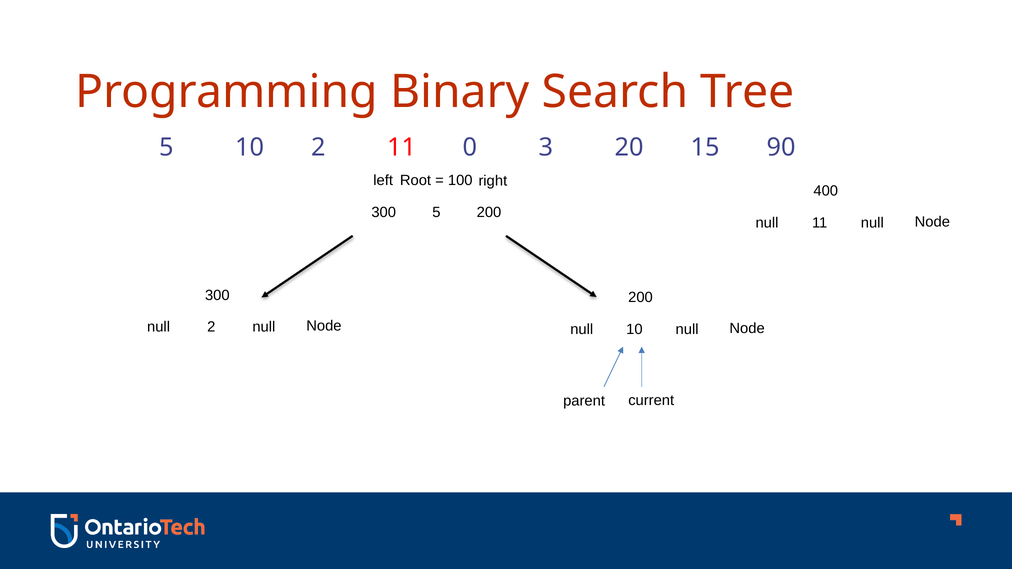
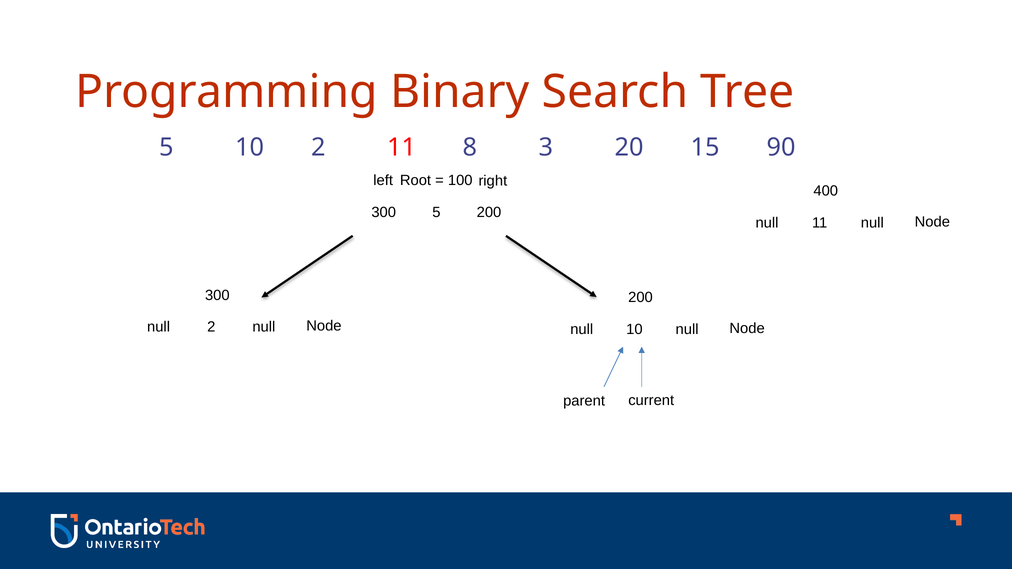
0: 0 -> 8
